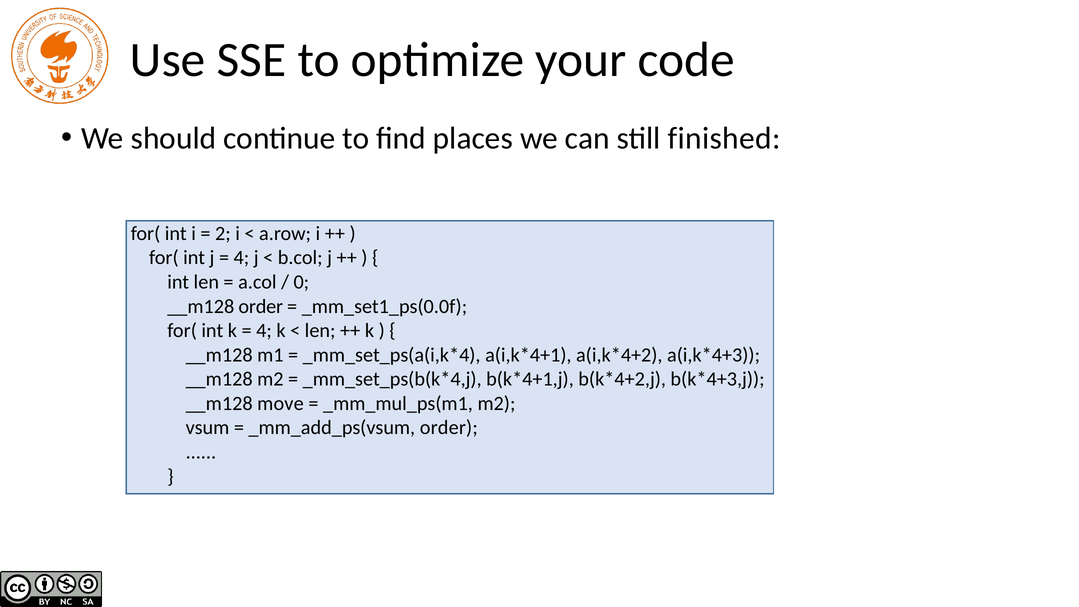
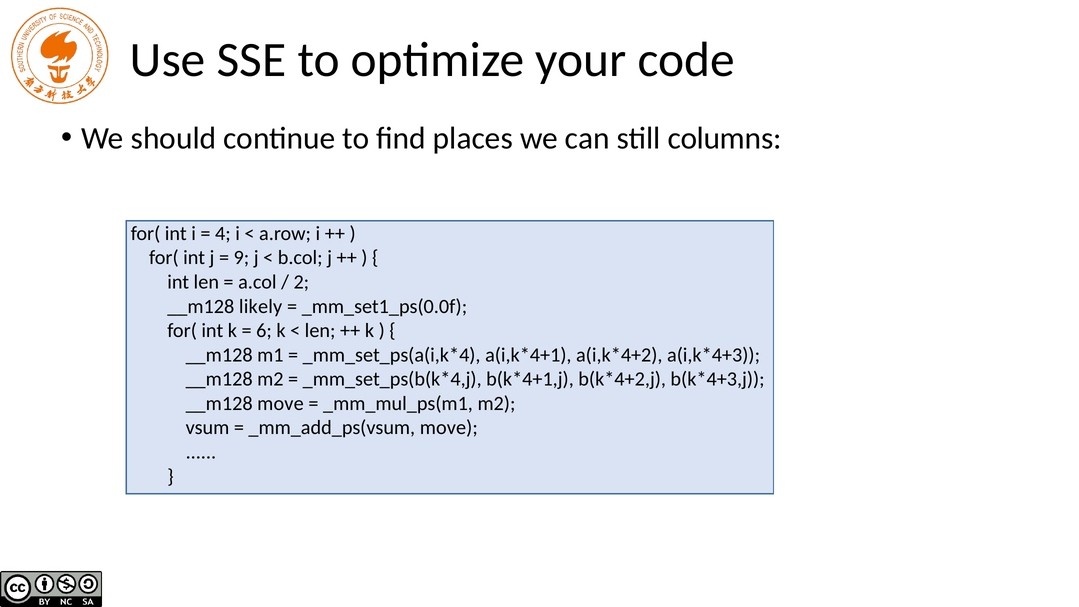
finished: finished -> columns
2: 2 -> 4
4 at (241, 258): 4 -> 9
0: 0 -> 2
__m128 order: order -> likely
4 at (264, 331): 4 -> 6
_mm_add_ps(vsum order: order -> move
